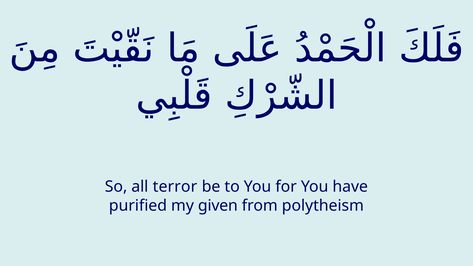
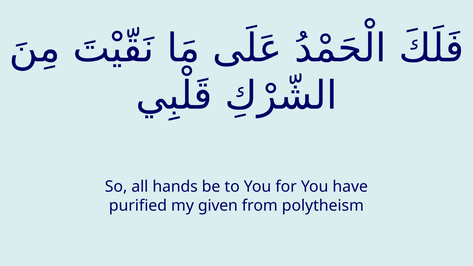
terror: terror -> hands
